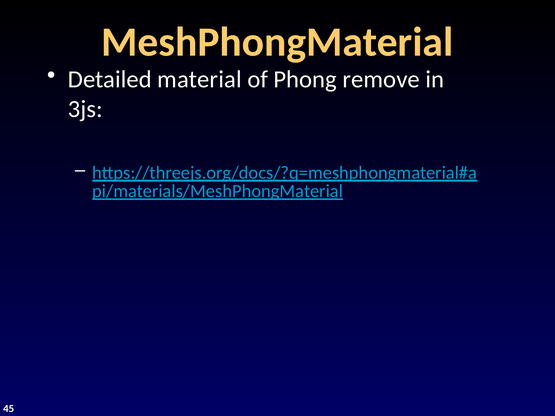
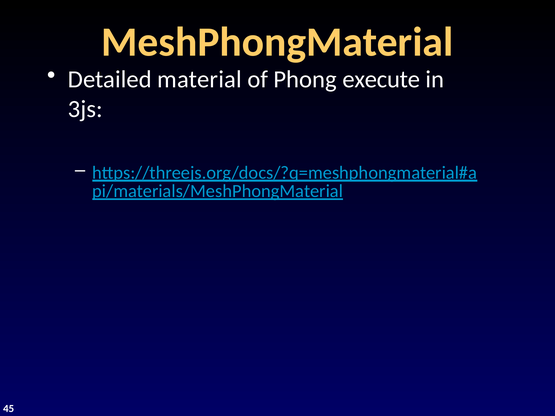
remove: remove -> execute
